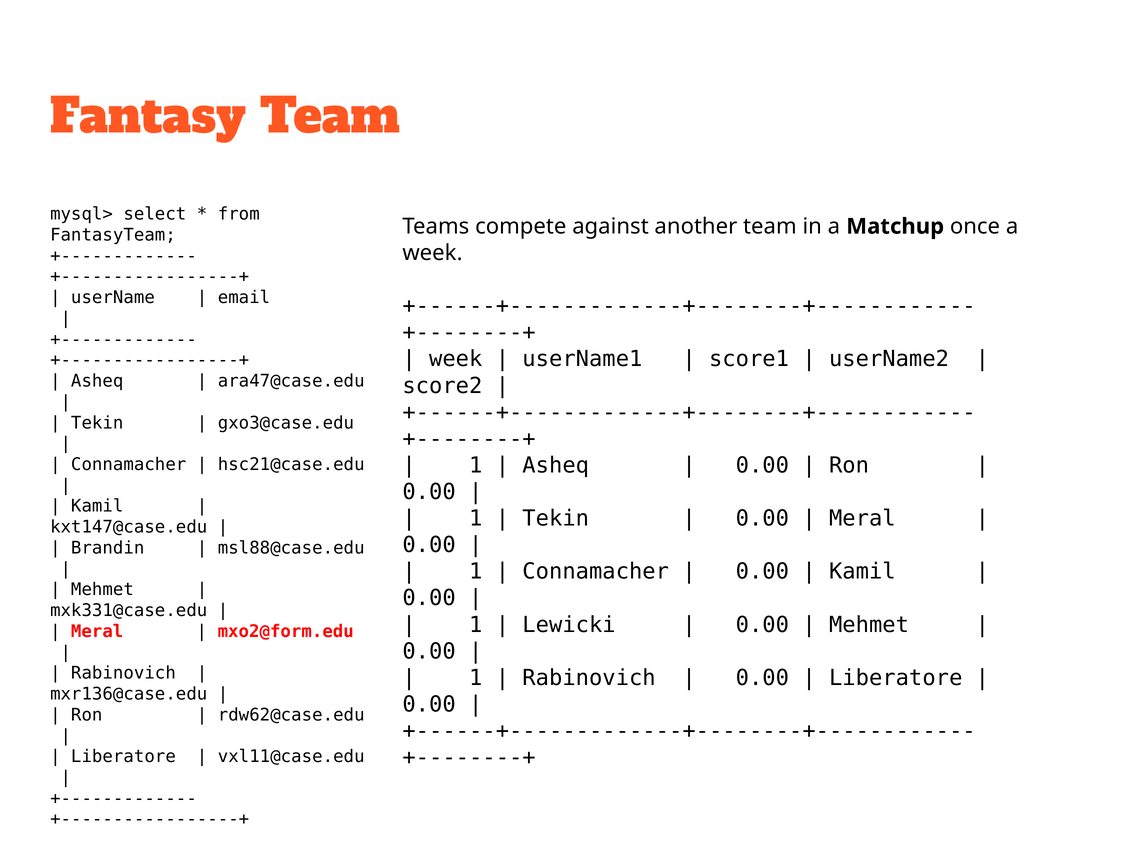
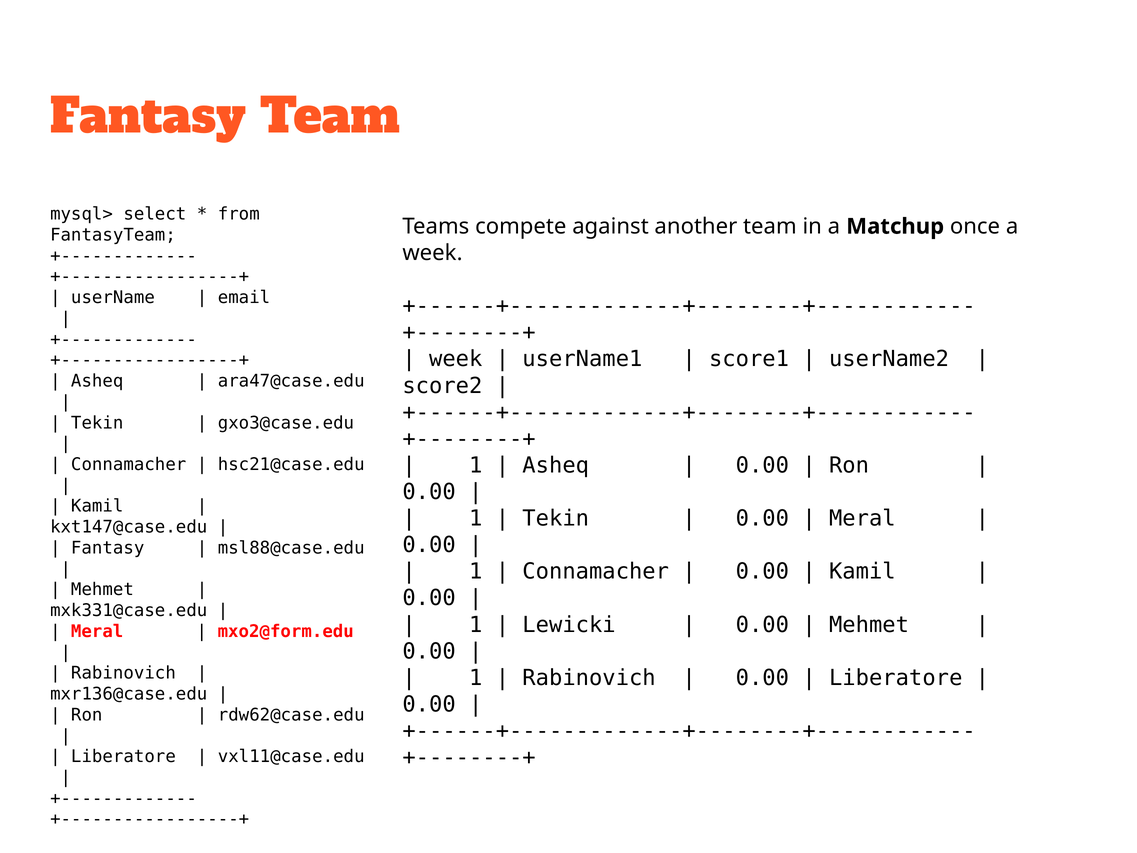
Brandin at (108, 548): Brandin -> Fantasy
